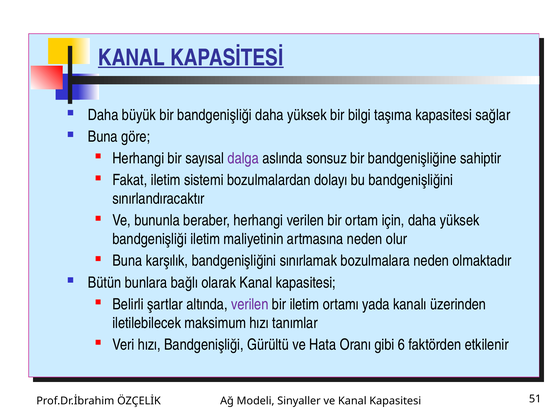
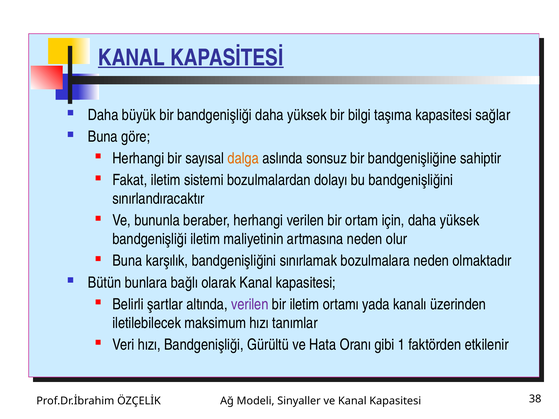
dalga colour: purple -> orange
6: 6 -> 1
51: 51 -> 38
